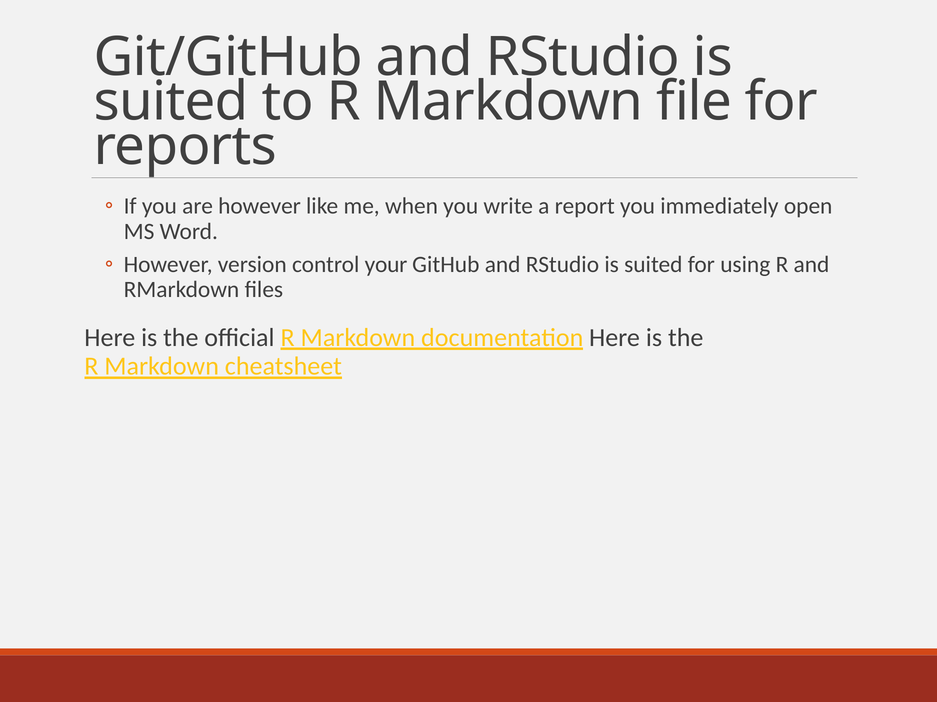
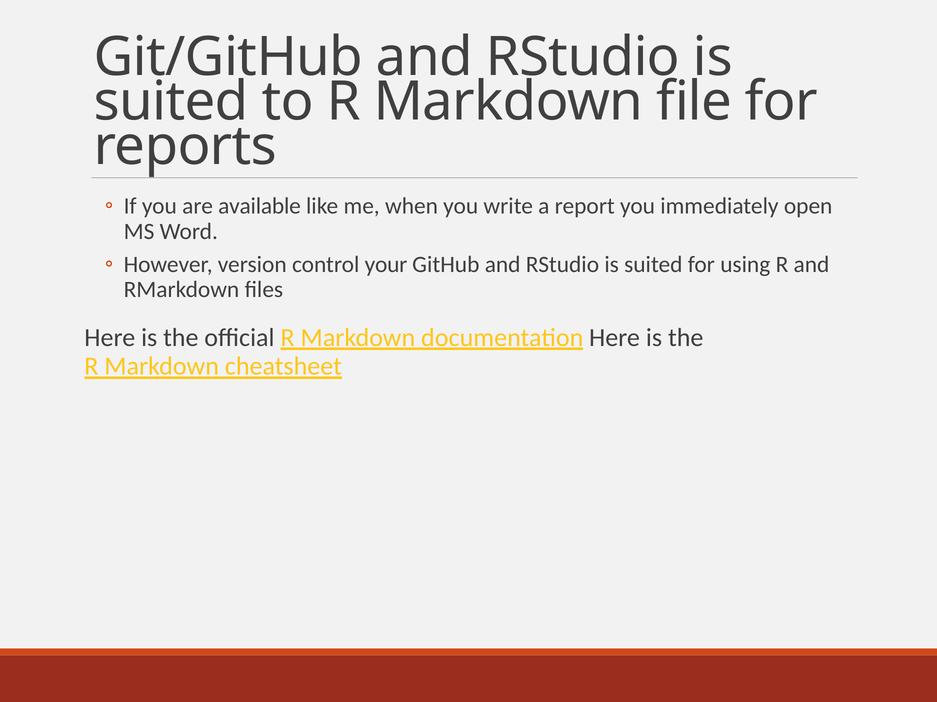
are however: however -> available
